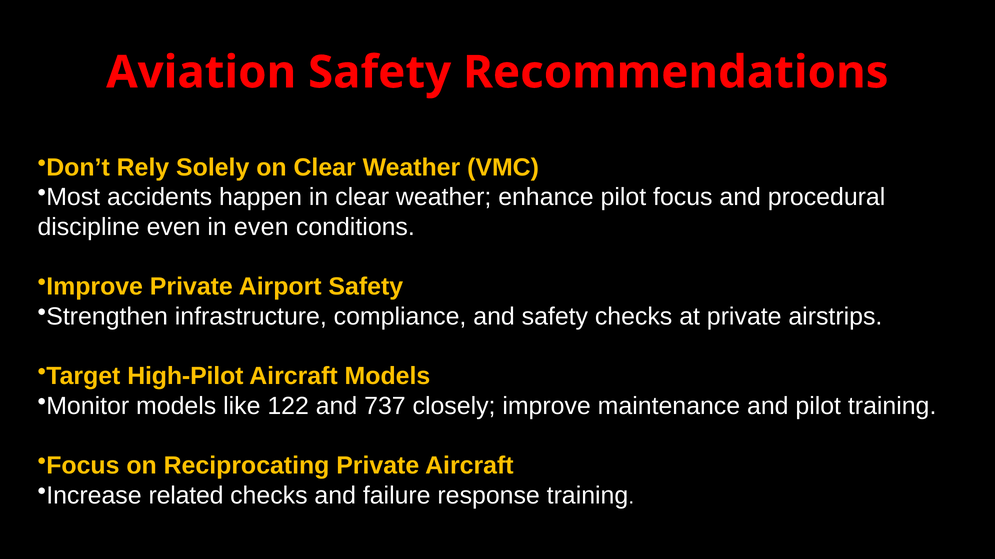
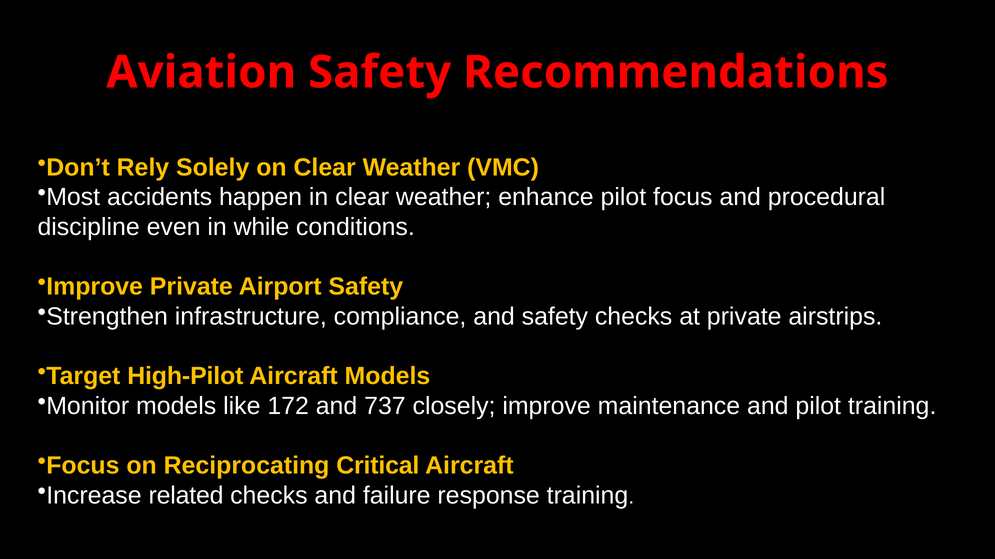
in even: even -> while
122: 122 -> 172
Reciprocating Private: Private -> Critical
